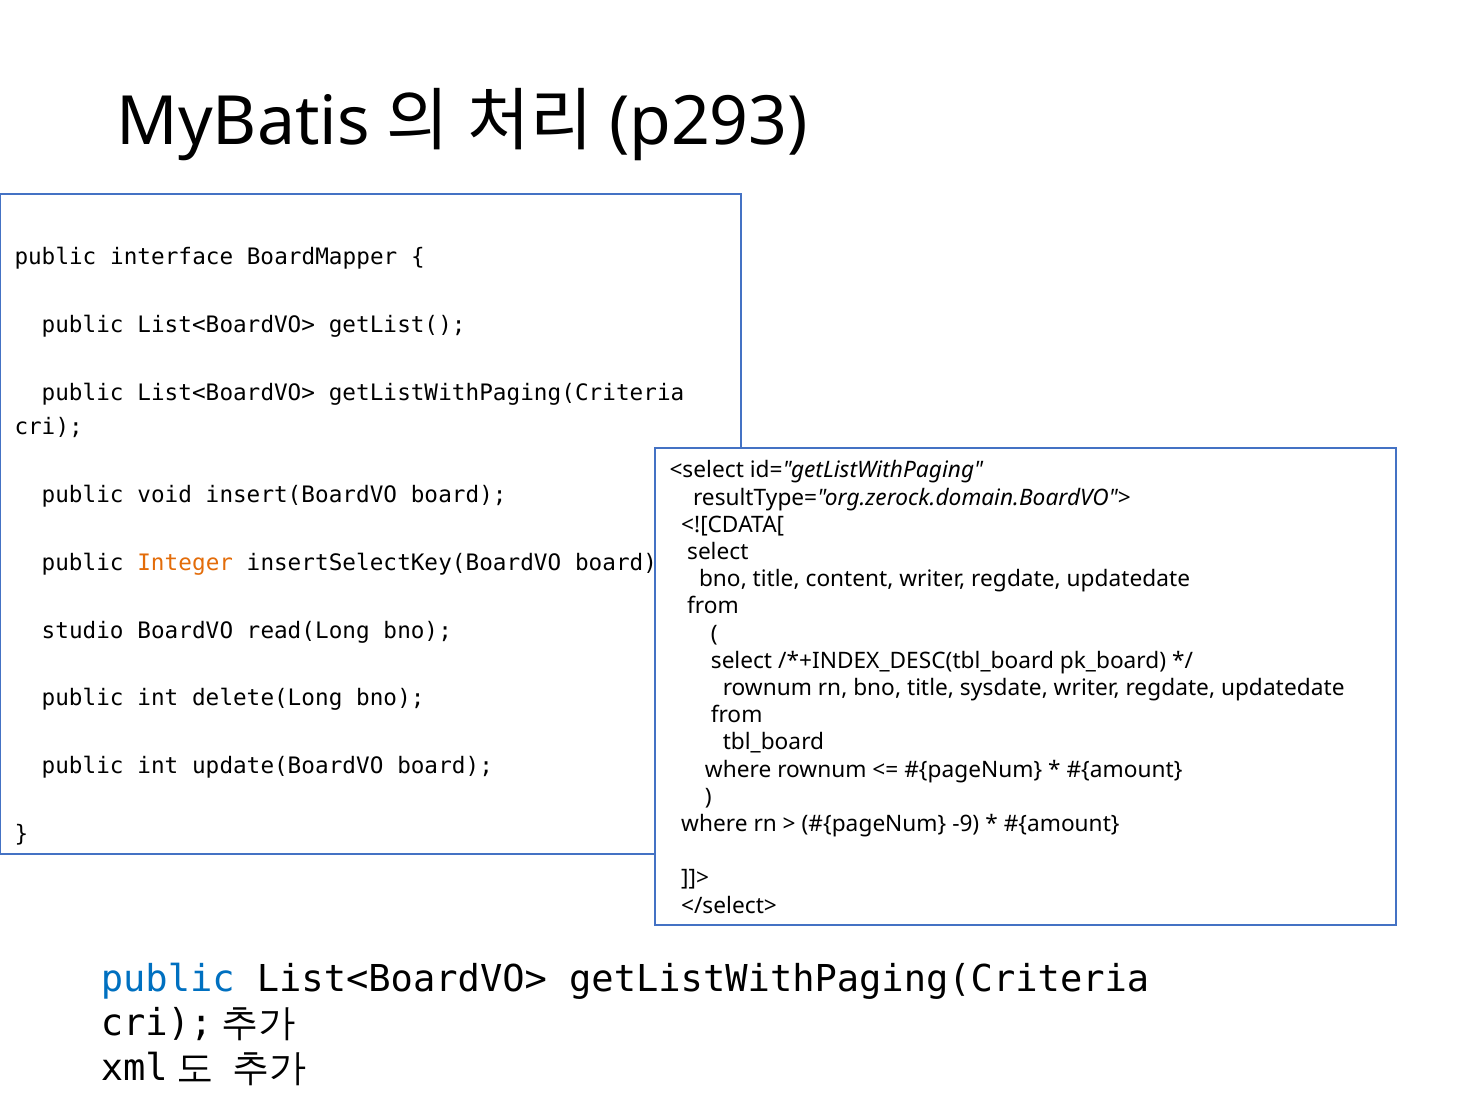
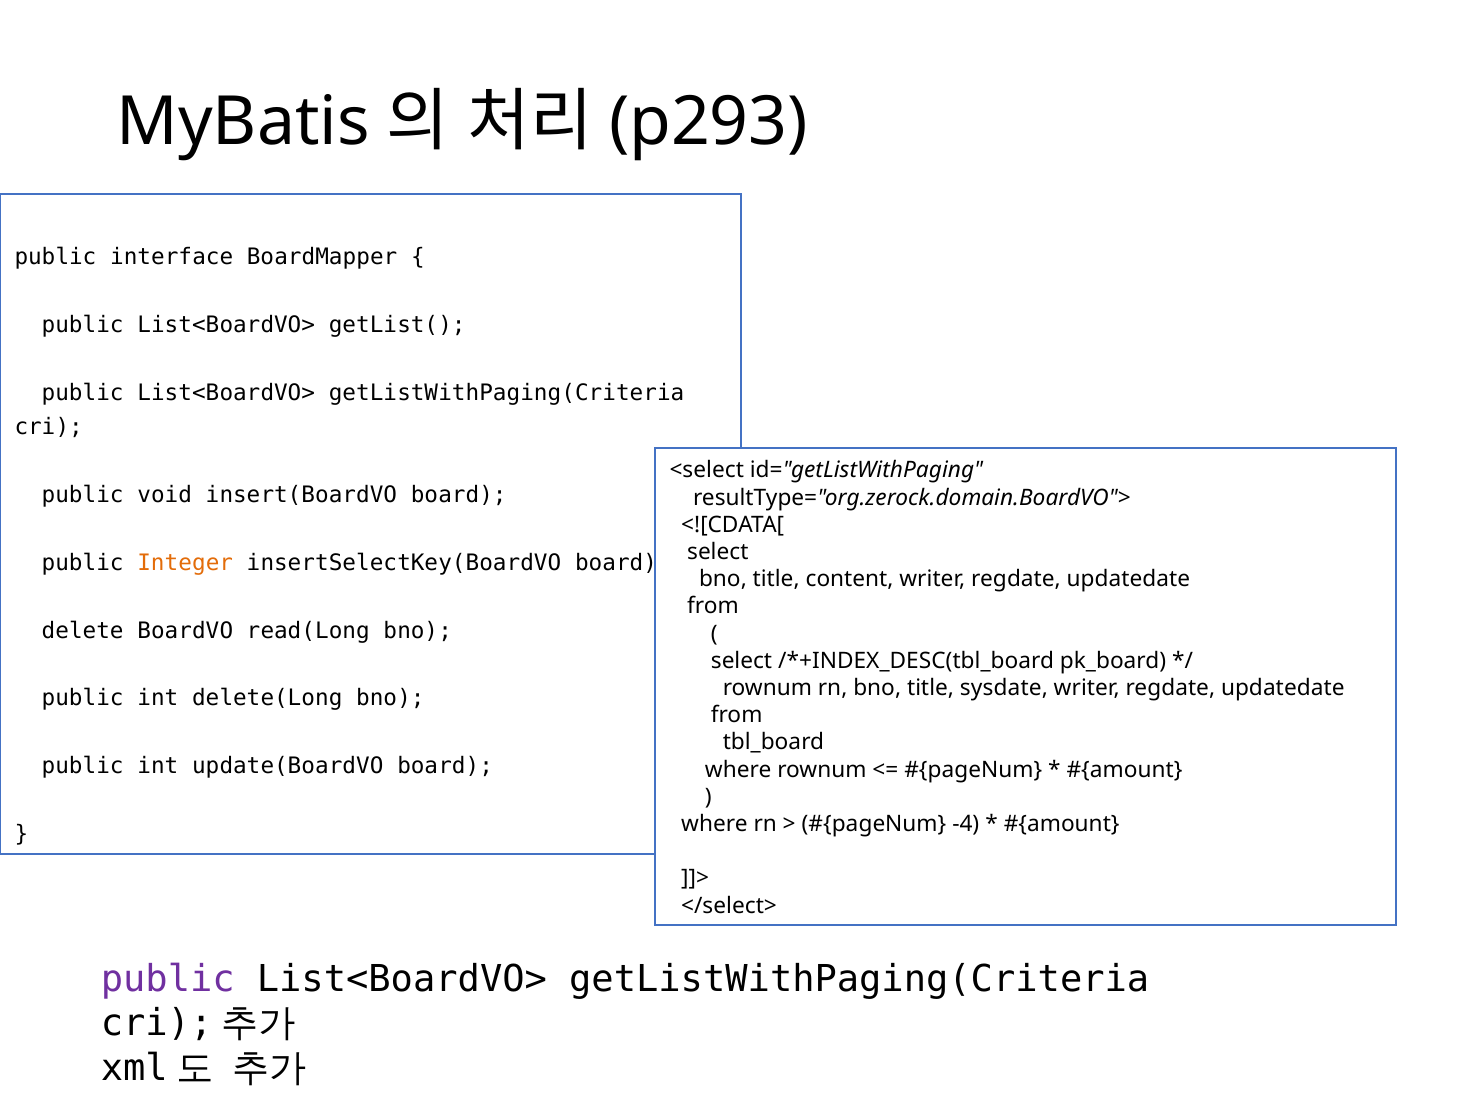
studio: studio -> delete
-9: -9 -> -4
public at (168, 979) colour: blue -> purple
